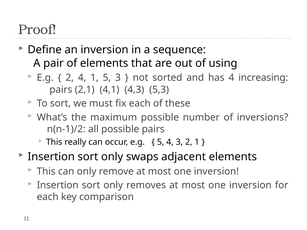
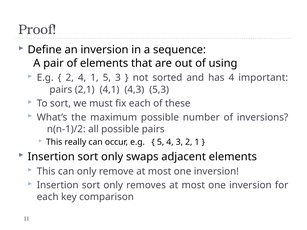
increasing: increasing -> important
